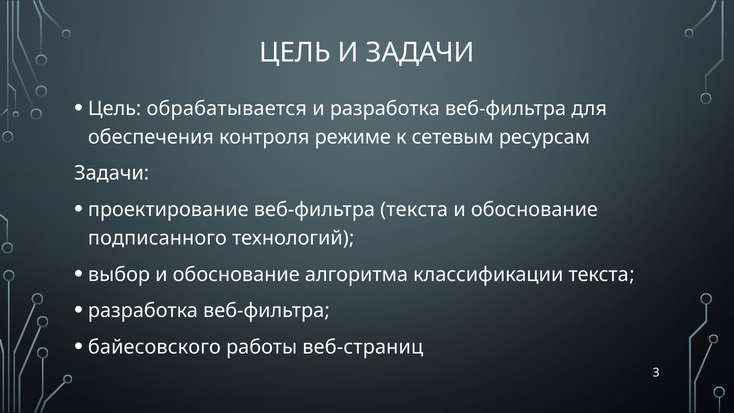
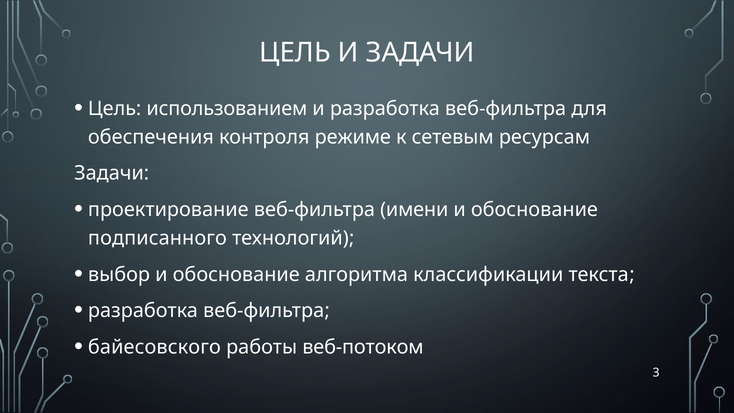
обрабатывается: обрабатывается -> использованием
веб-фильтра текста: текста -> имени
веб-страниц: веб-страниц -> веб-потоком
